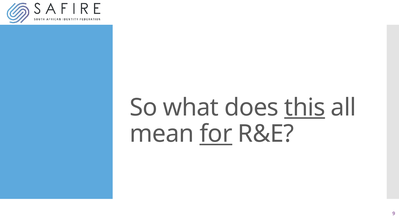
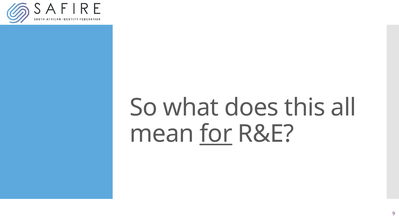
this underline: present -> none
